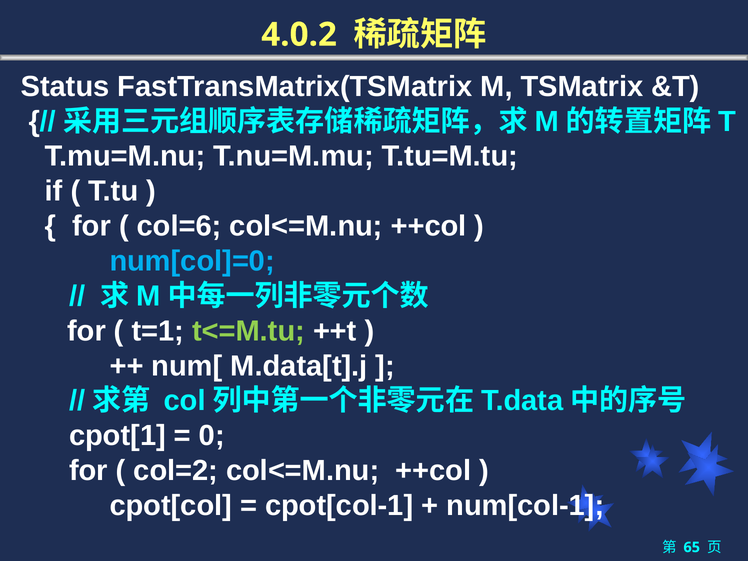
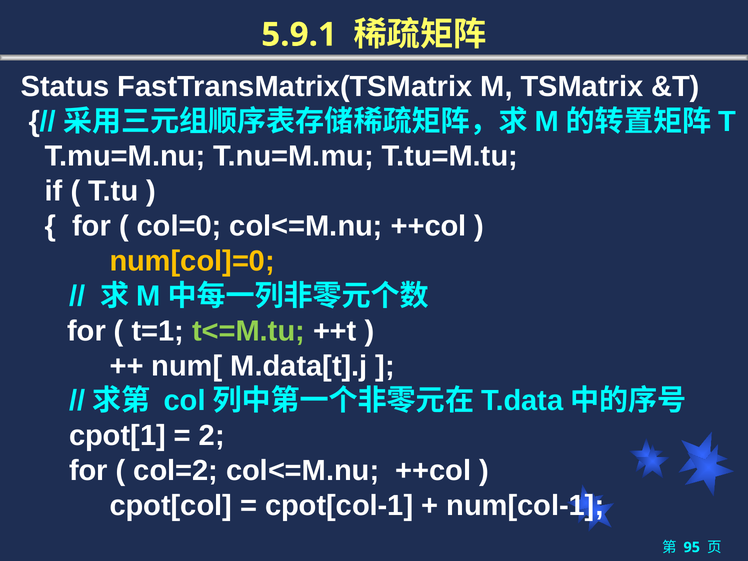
4.0.2: 4.0.2 -> 5.9.1
col=6: col=6 -> col=0
num[col]=0 colour: light blue -> yellow
0: 0 -> 2
65: 65 -> 95
